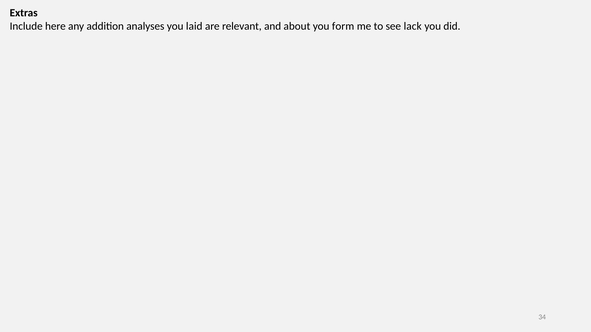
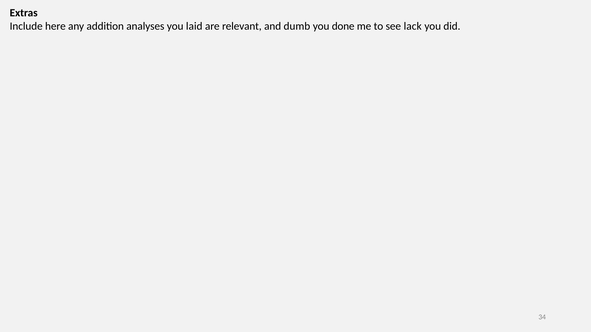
about: about -> dumb
form: form -> done
